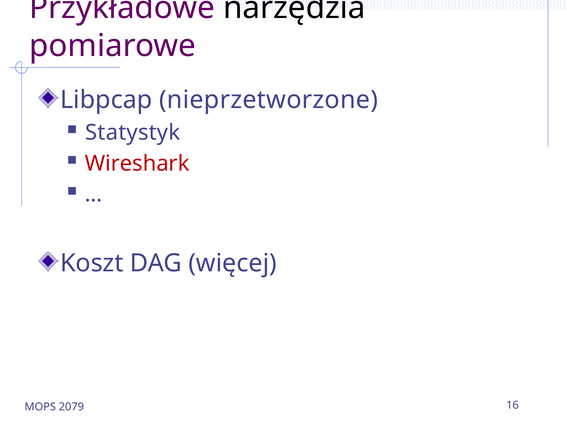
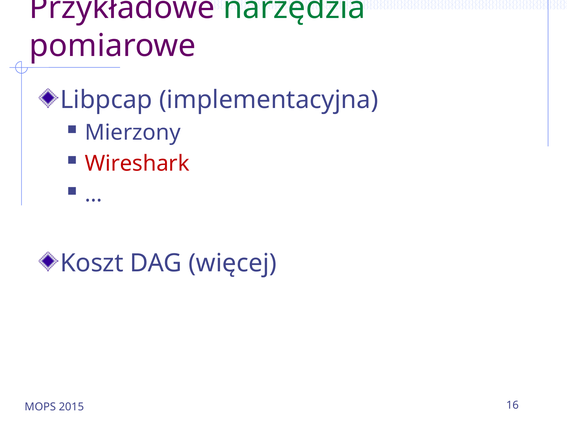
narzędzia colour: black -> green
nieprzetworzone: nieprzetworzone -> implementacyjna
Statystyk: Statystyk -> Mierzony
2079: 2079 -> 2015
